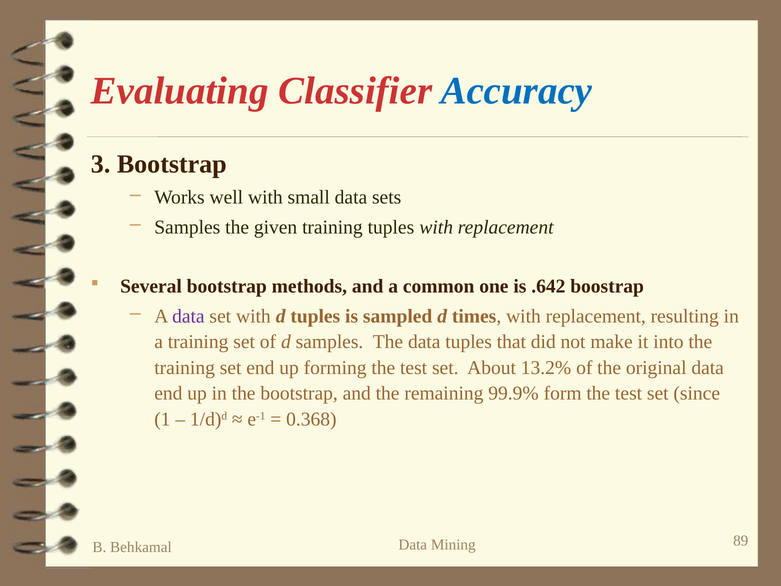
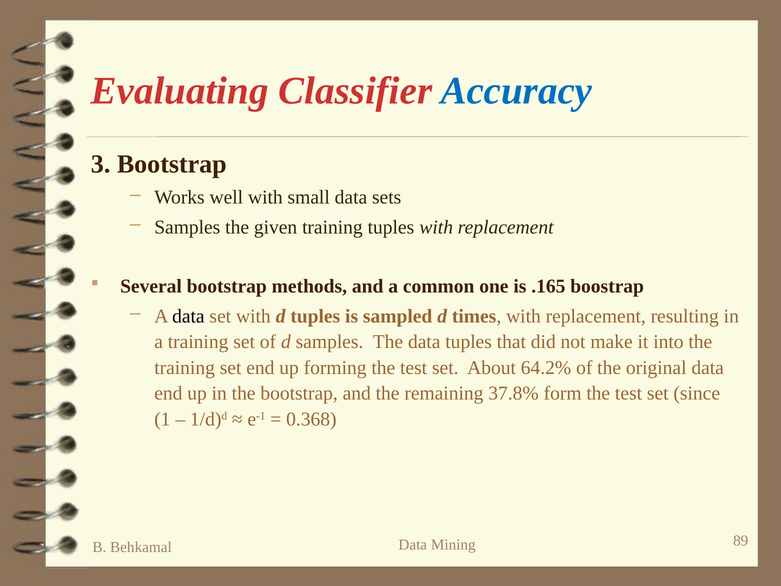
.642: .642 -> .165
data at (188, 316) colour: purple -> black
13.2%: 13.2% -> 64.2%
99.9%: 99.9% -> 37.8%
